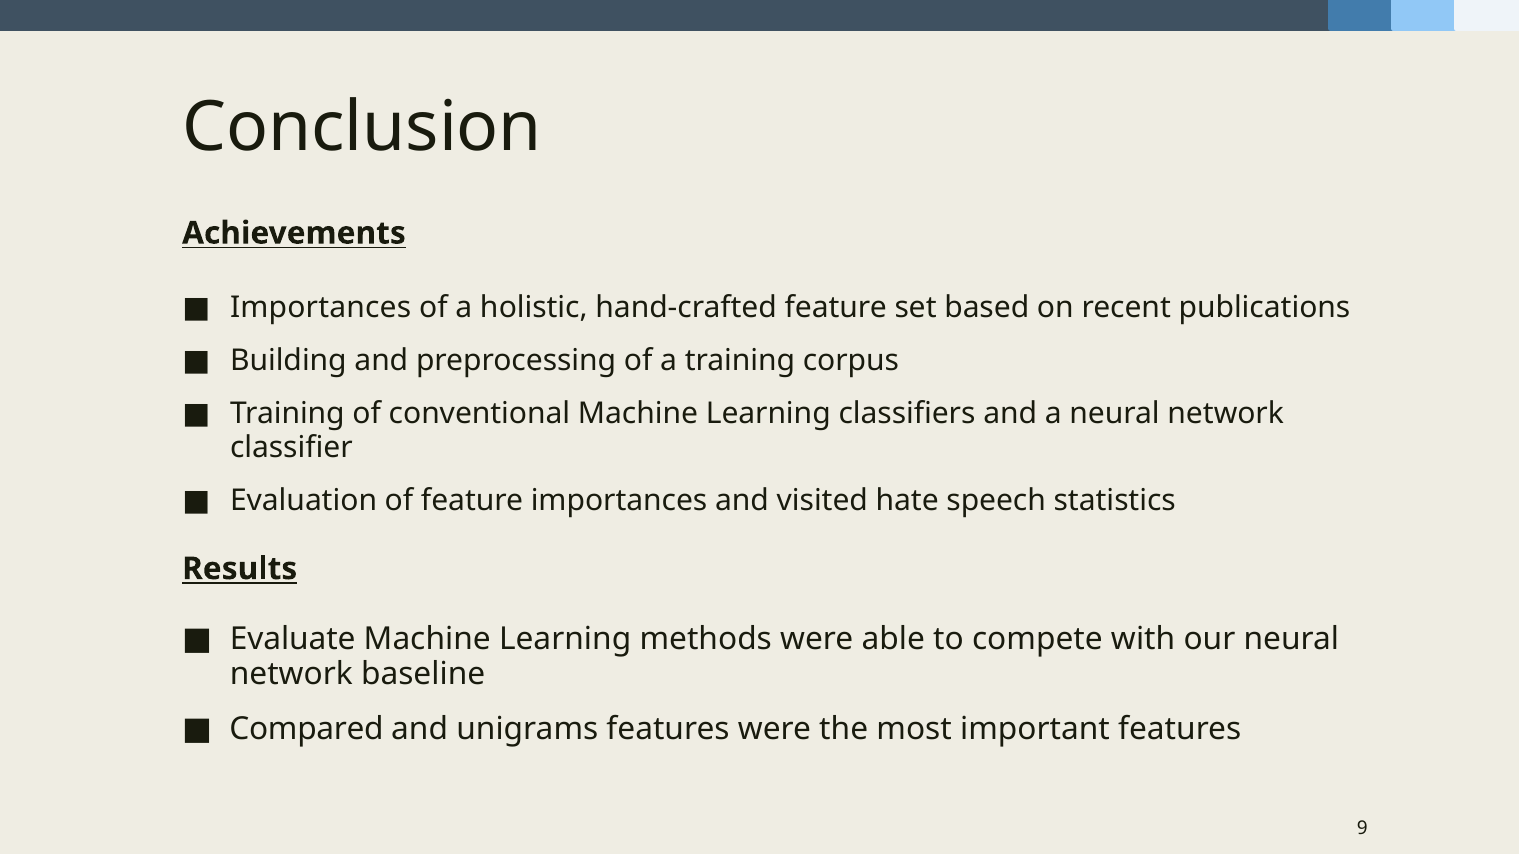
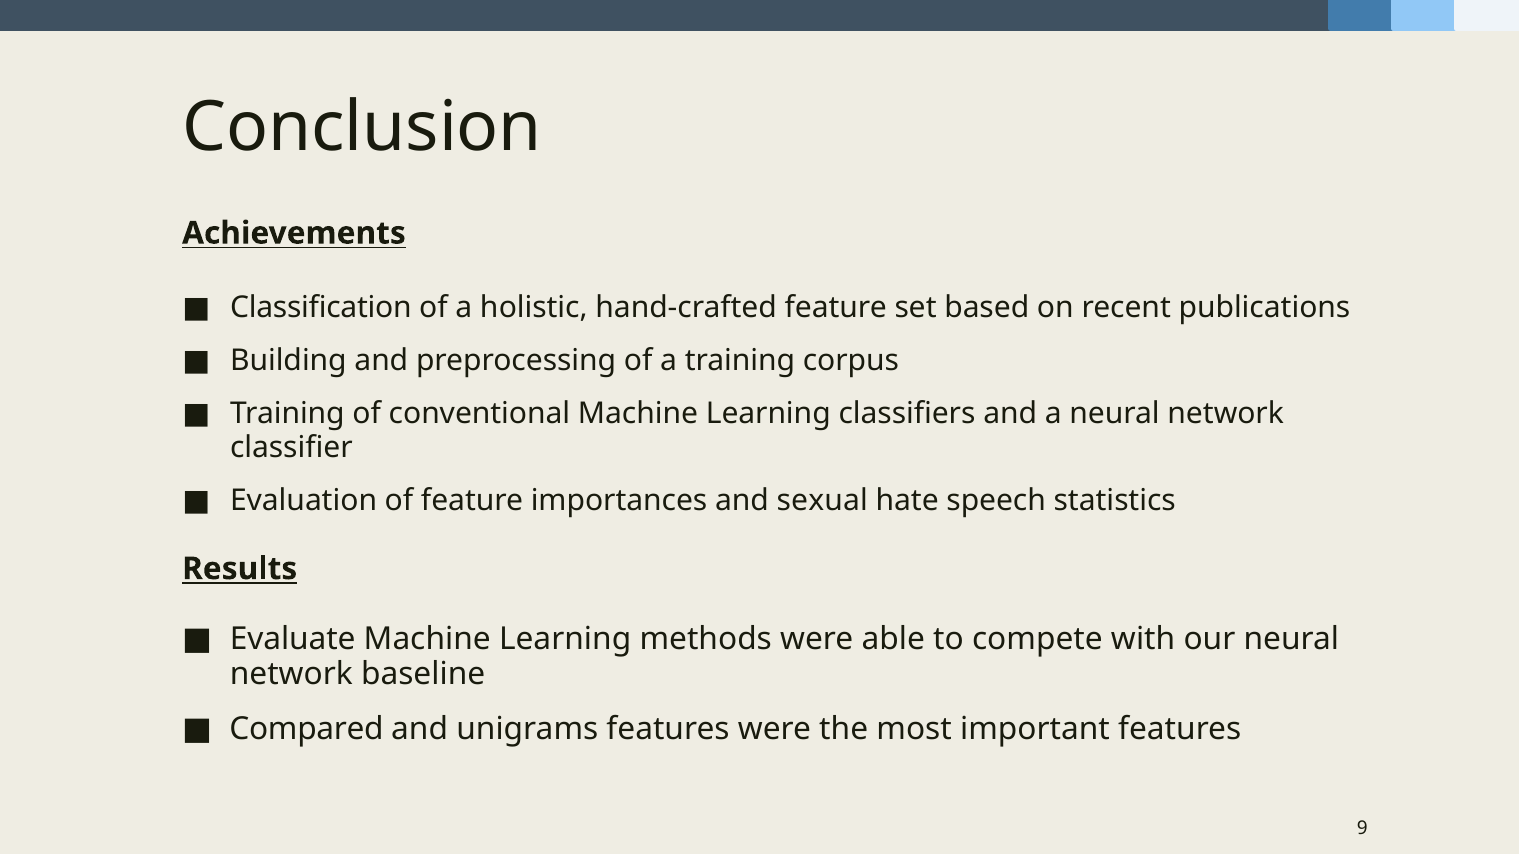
Importances at (321, 308): Importances -> Classification
visited: visited -> sexual
